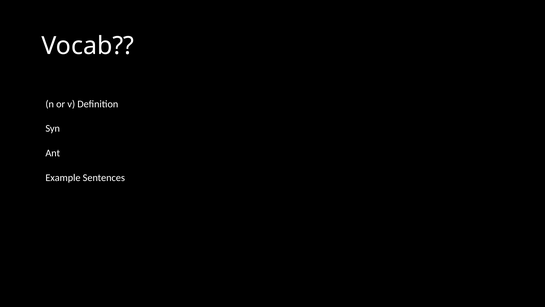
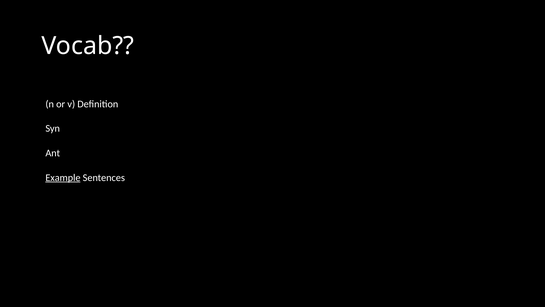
Example underline: none -> present
